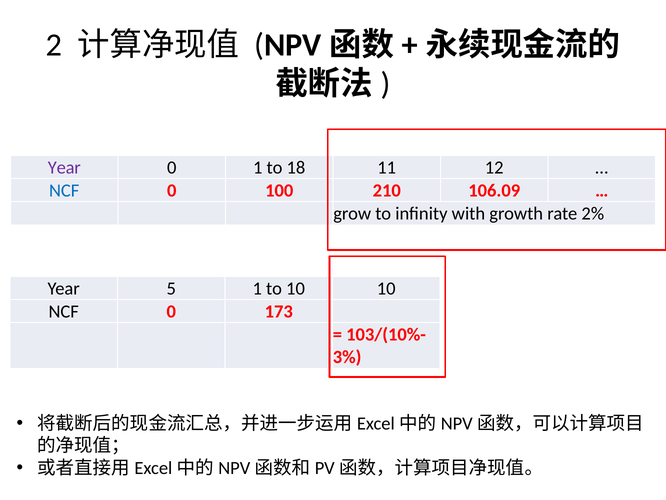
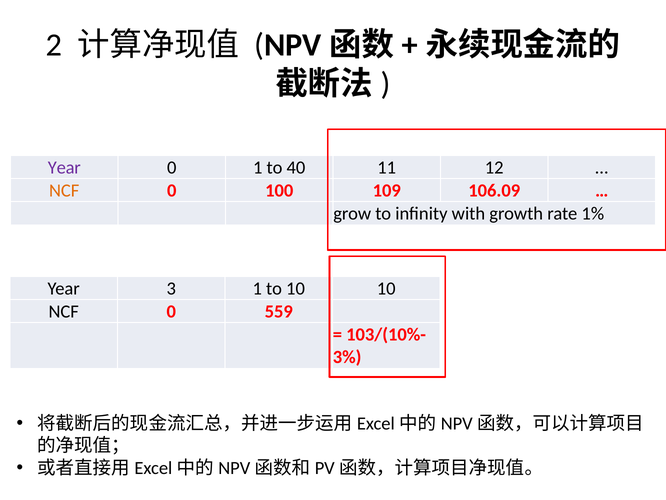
18: 18 -> 40
NCF at (64, 190) colour: blue -> orange
210: 210 -> 109
2%: 2% -> 1%
5: 5 -> 3
173: 173 -> 559
